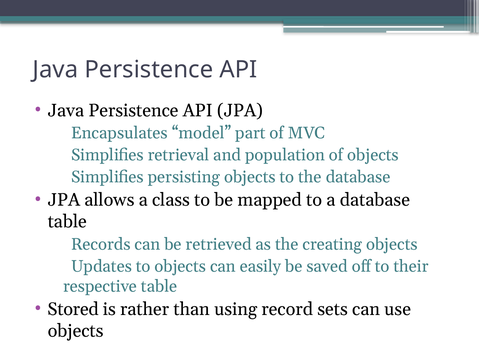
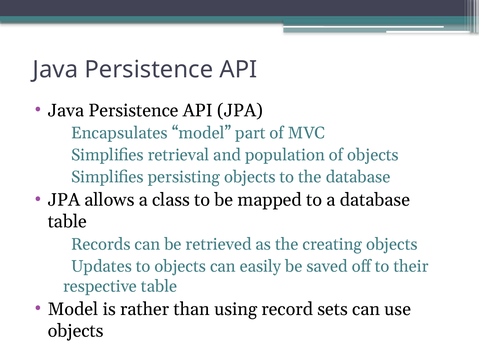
Stored at (73, 309): Stored -> Model
